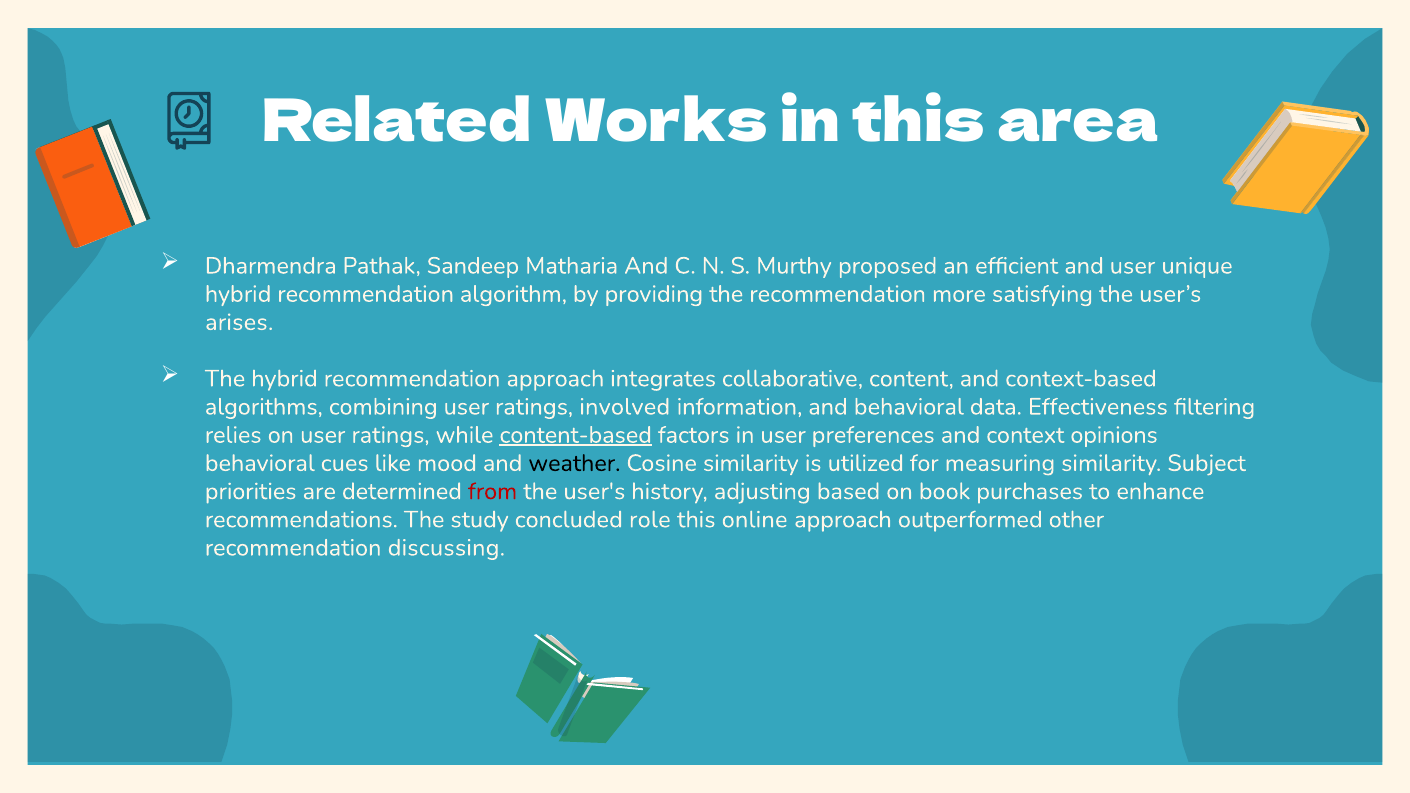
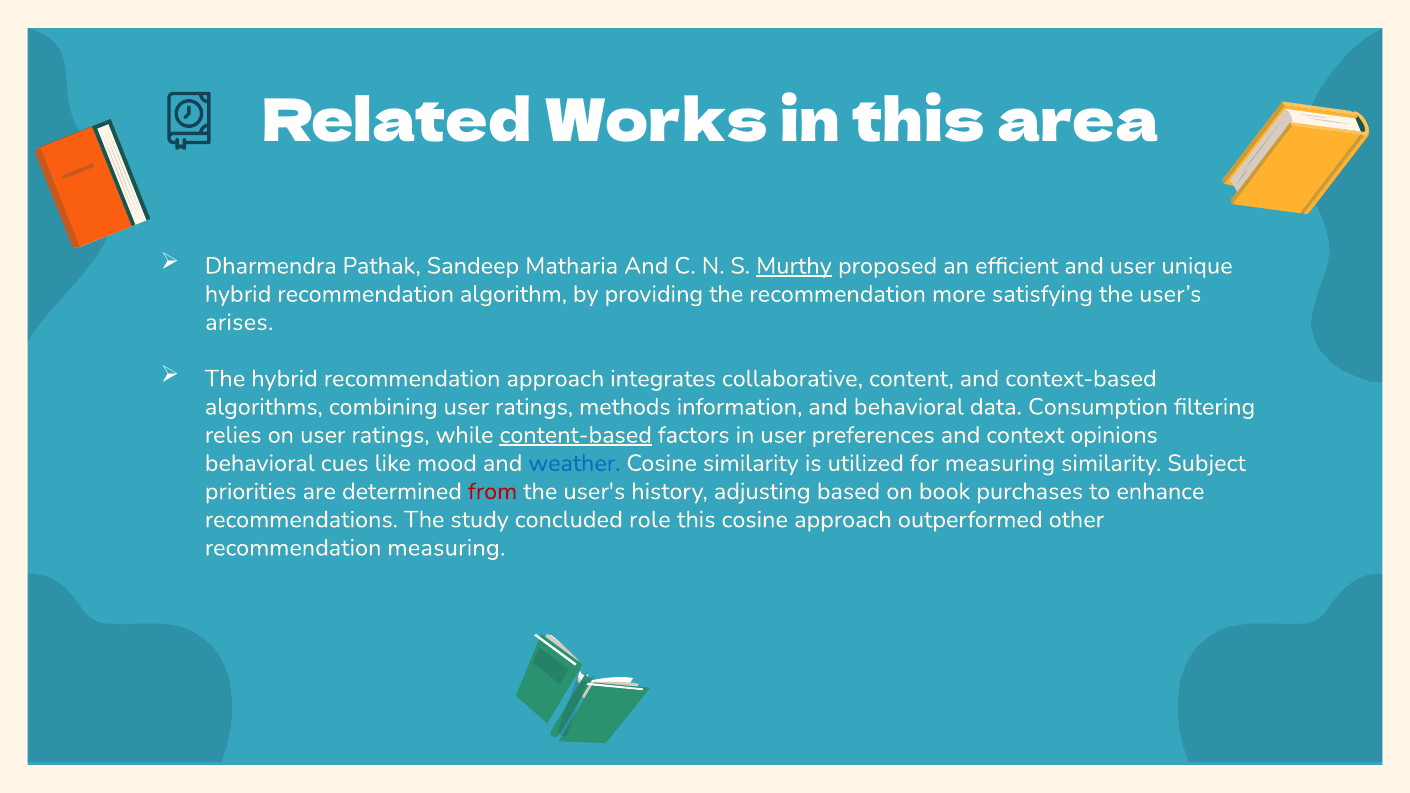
Murthy underline: none -> present
involved: involved -> methods
Effectiveness: Effectiveness -> Consumption
weather colour: black -> blue
this online: online -> cosine
recommendation discussing: discussing -> measuring
